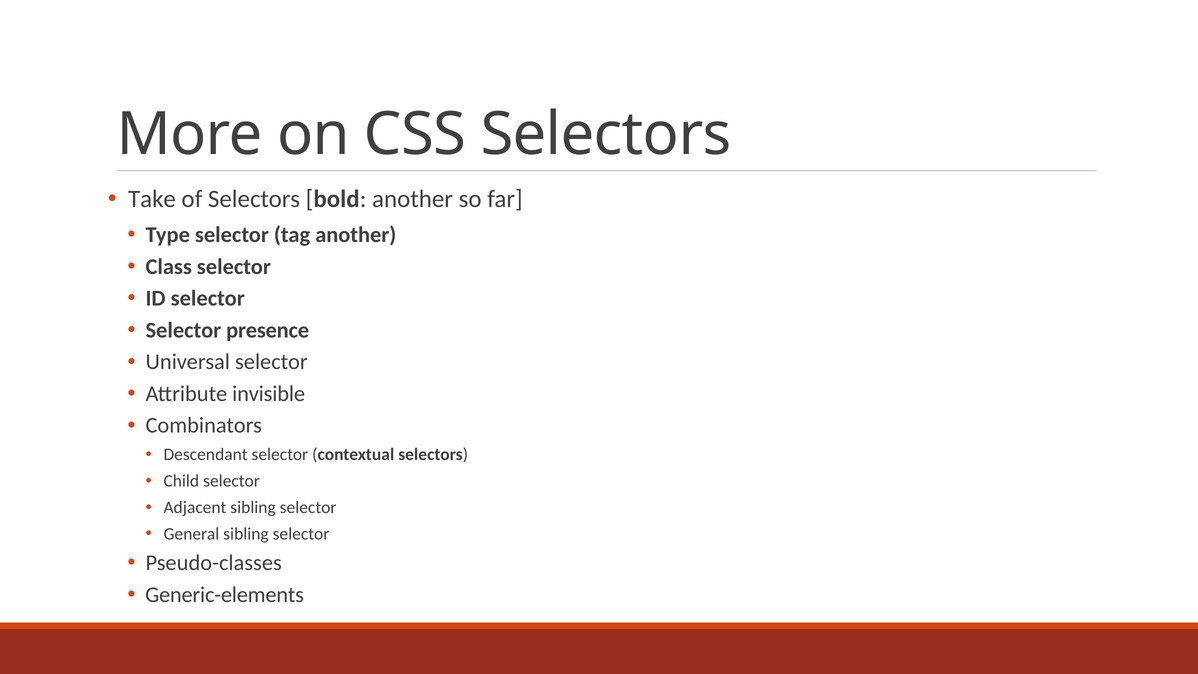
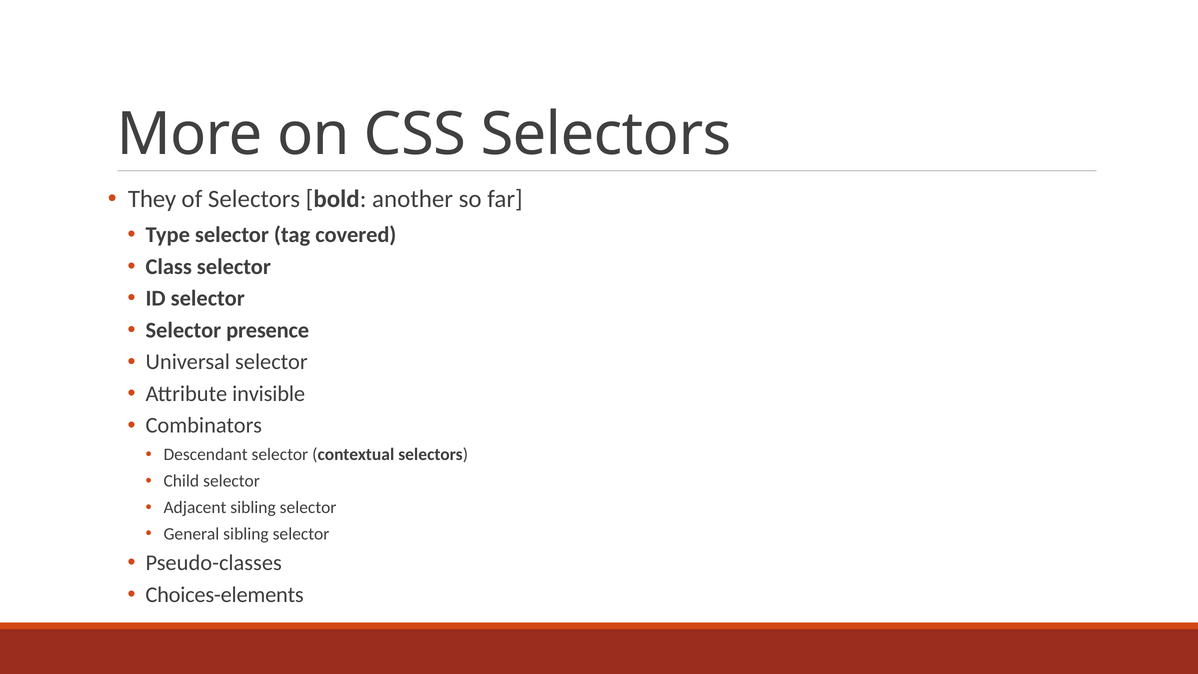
Take: Take -> They
tag another: another -> covered
Generic-elements: Generic-elements -> Choices-elements
